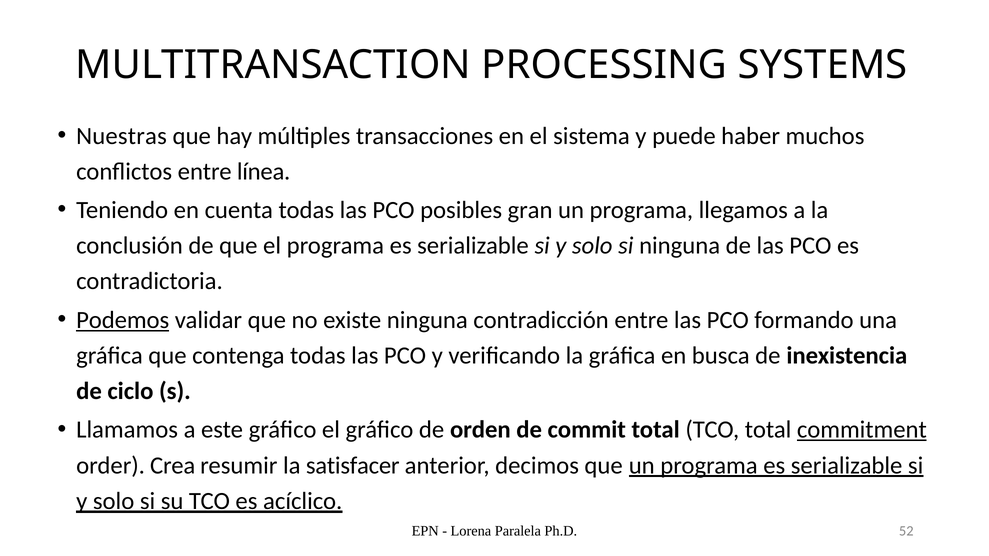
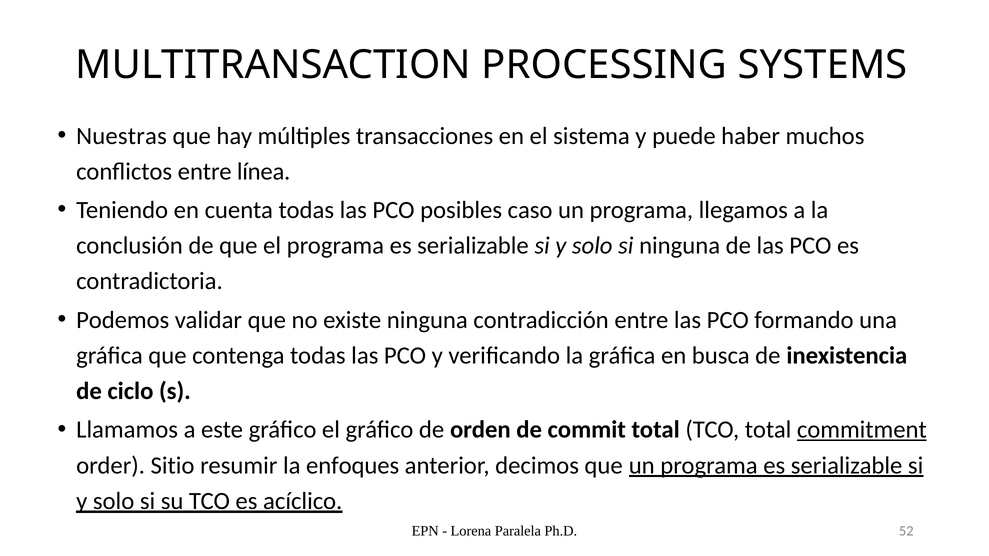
gran: gran -> caso
Podemos underline: present -> none
Crea: Crea -> Sitio
satisfacer: satisfacer -> enfoques
